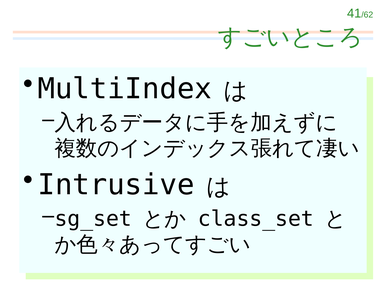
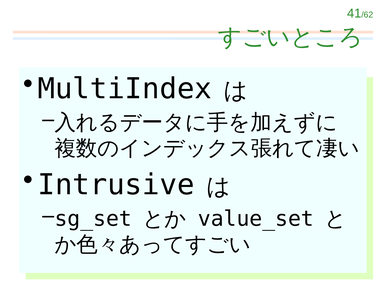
class_set: class_set -> value_set
